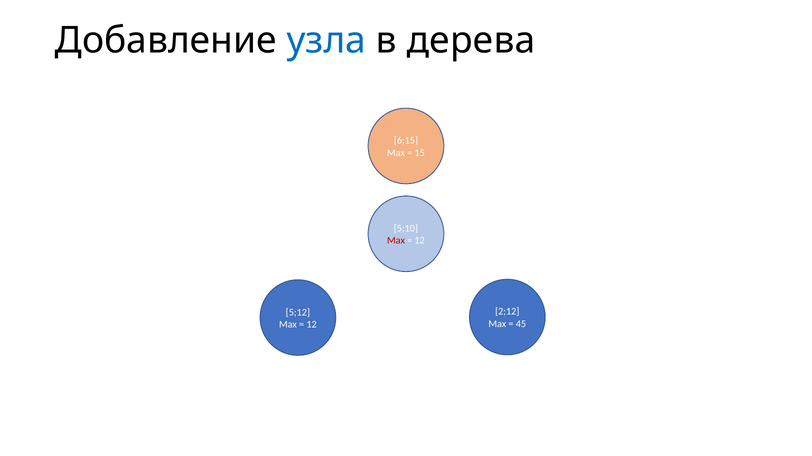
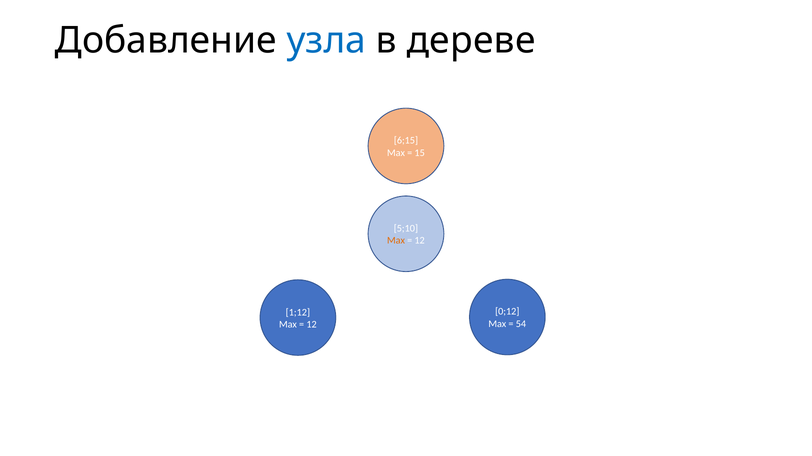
дерева: дерева -> дереве
Max at (396, 241) colour: red -> orange
2;12: 2;12 -> 0;12
5;12: 5;12 -> 1;12
45: 45 -> 54
